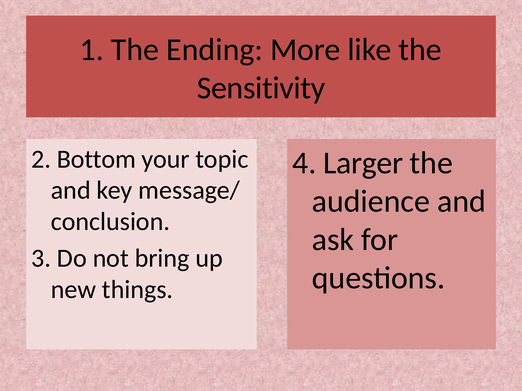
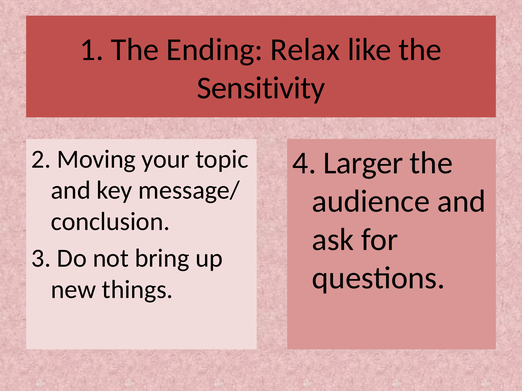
More: More -> Relax
Bottom: Bottom -> Moving
